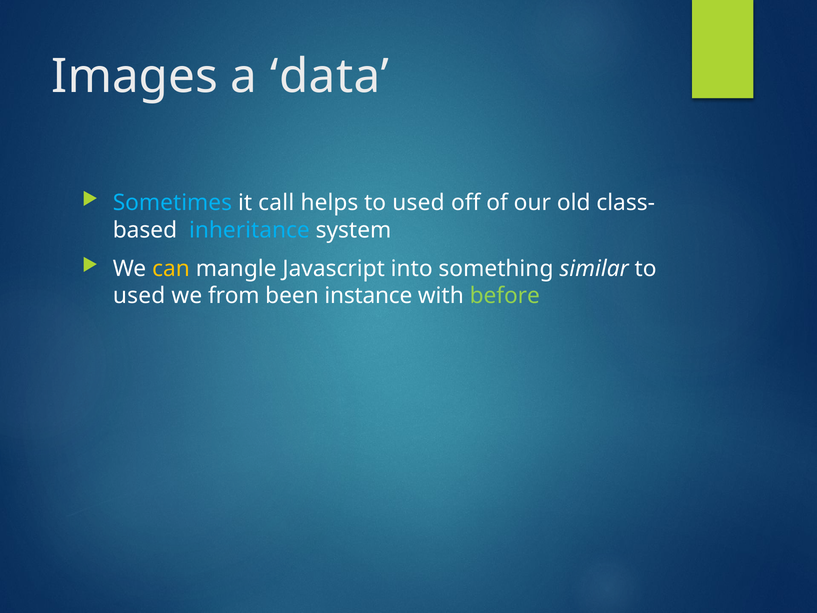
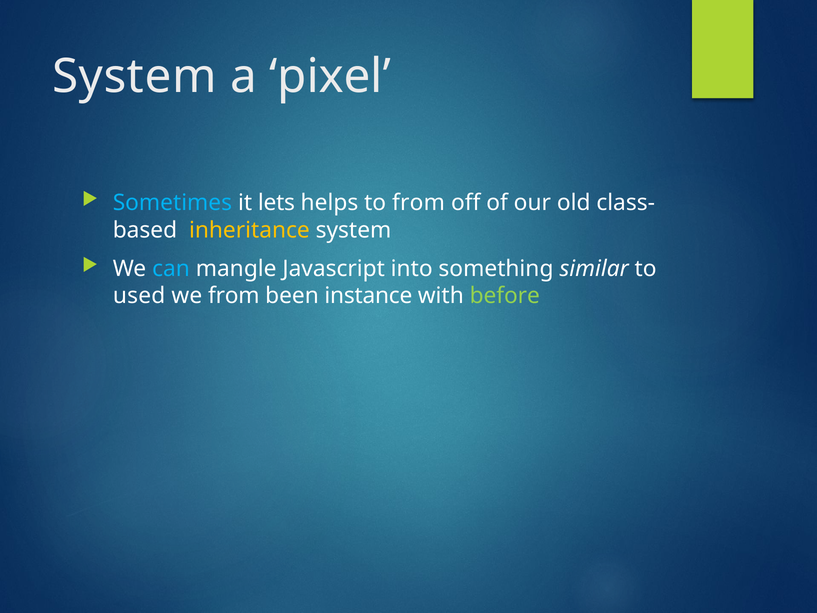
Images at (135, 76): Images -> System
data: data -> pixel
call: call -> lets
helps to used: used -> from
inheritance colour: light blue -> yellow
can colour: yellow -> light blue
